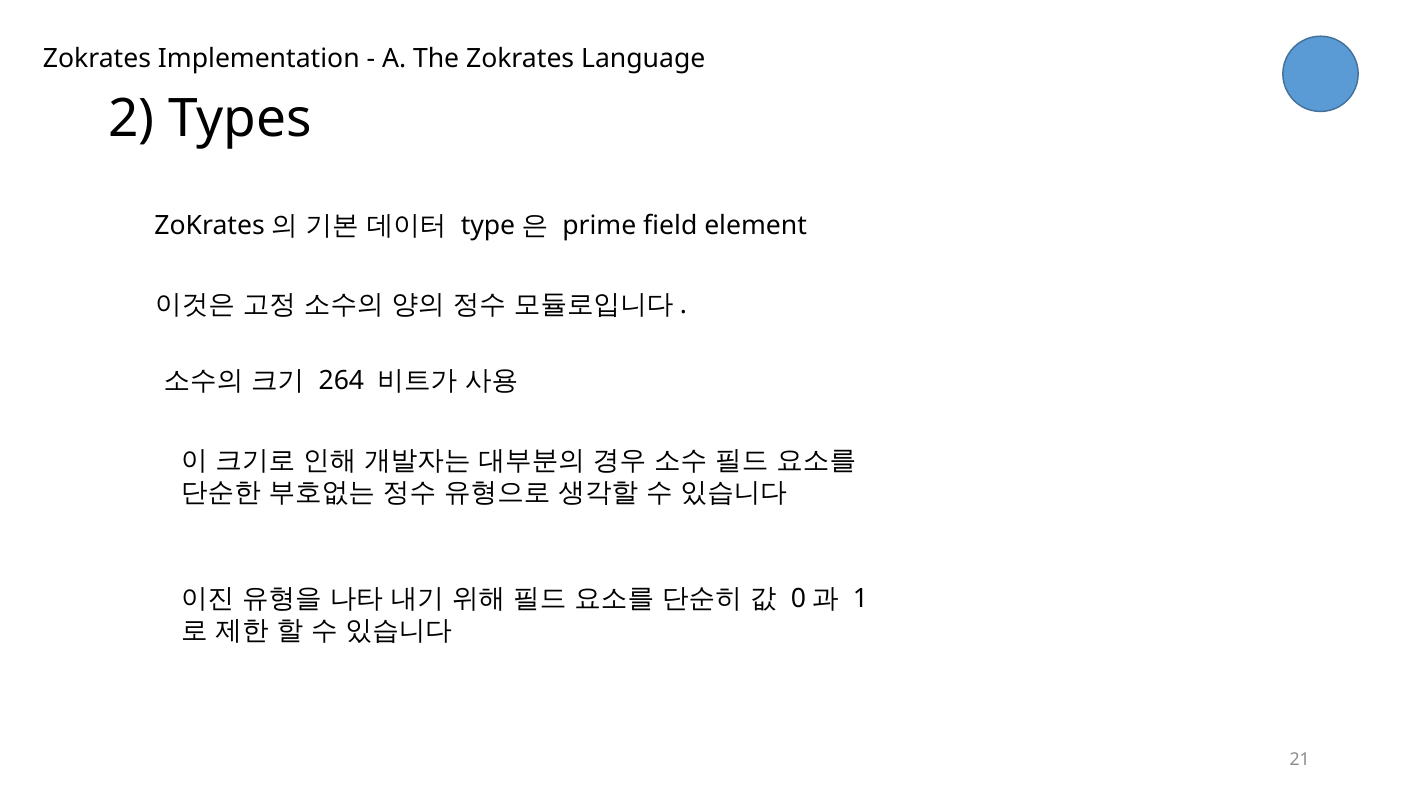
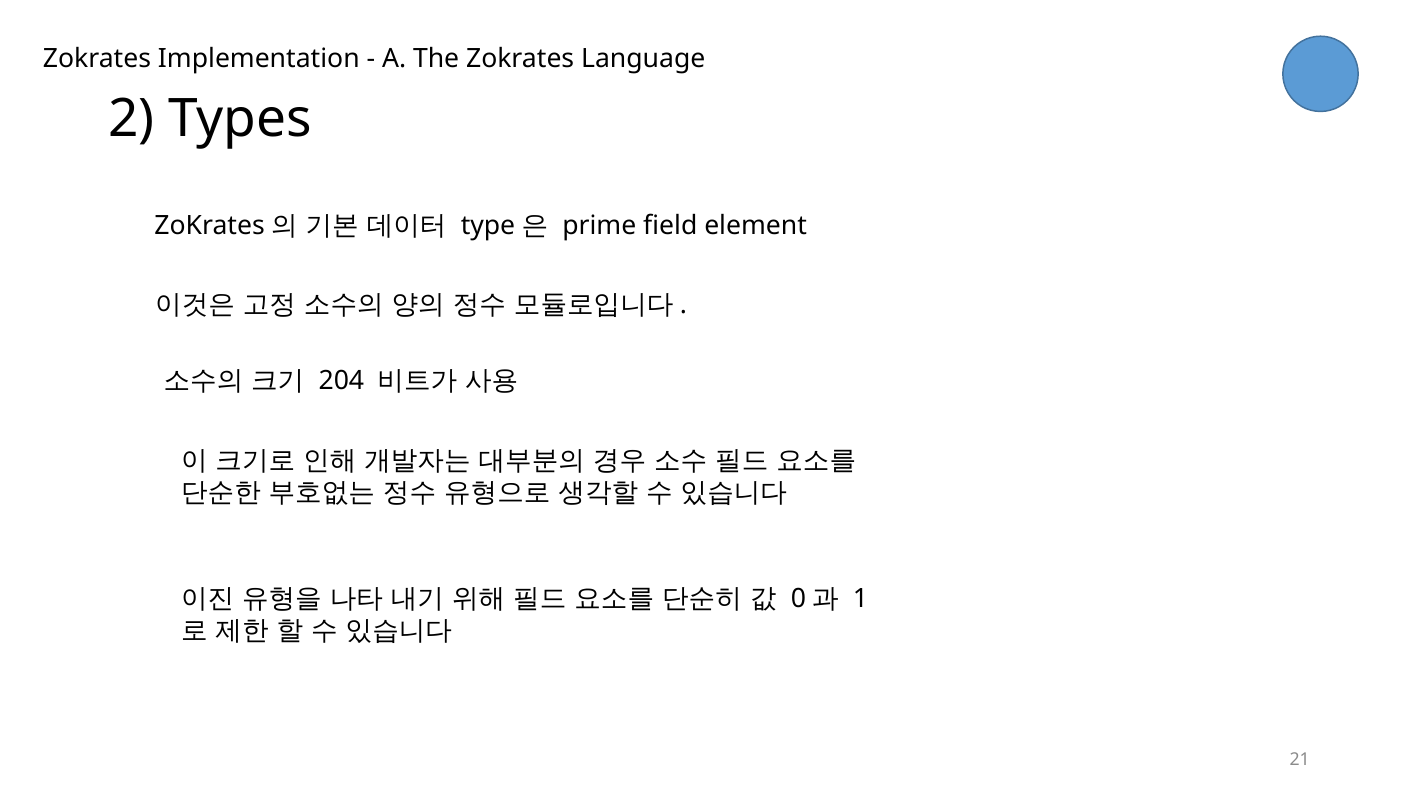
264: 264 -> 204
